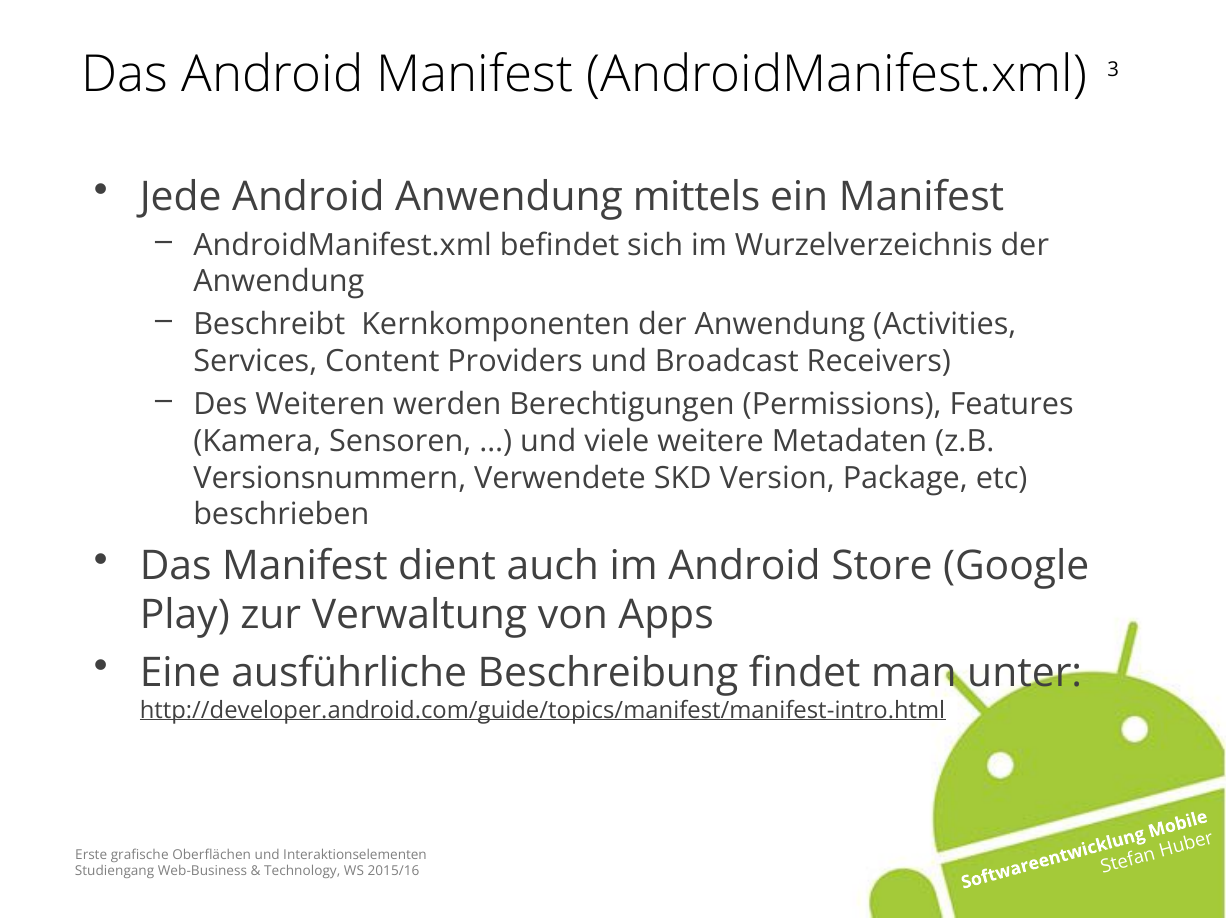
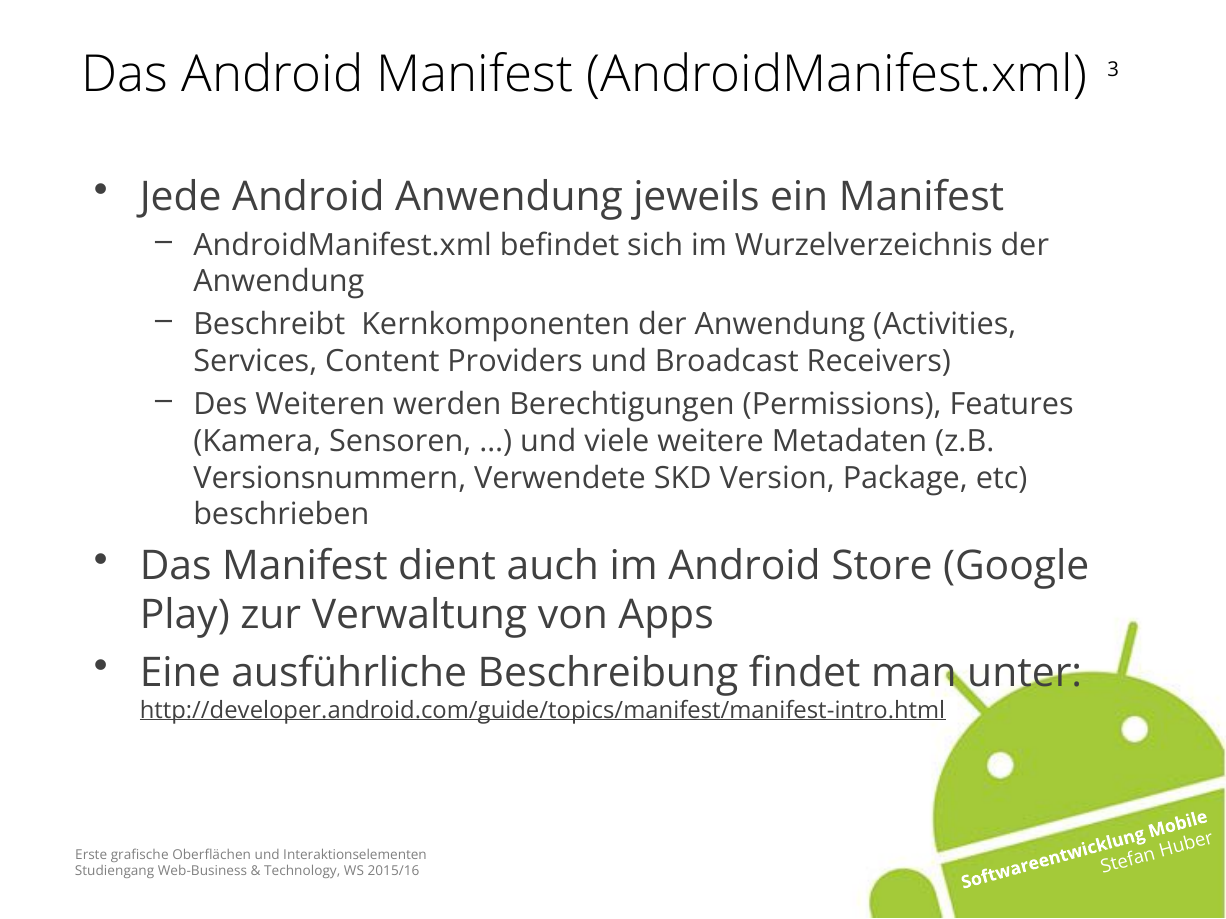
mittels: mittels -> jeweils
